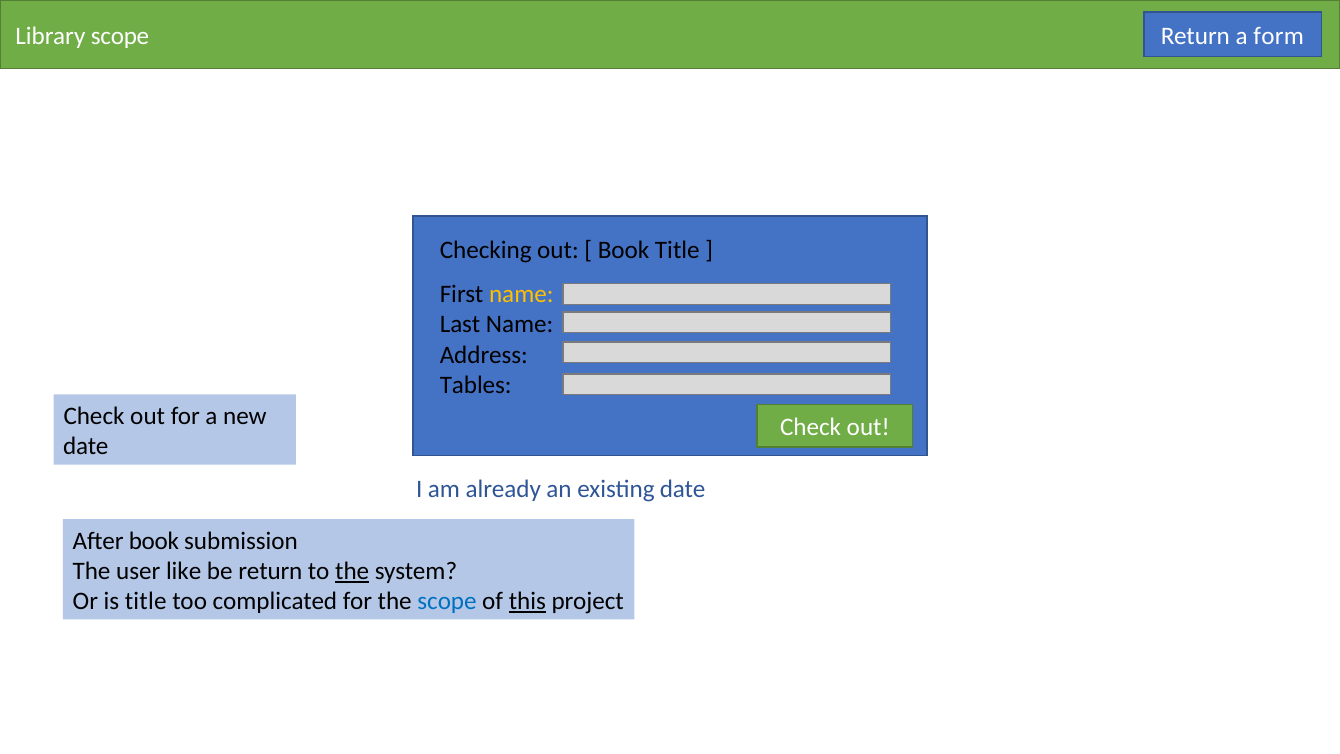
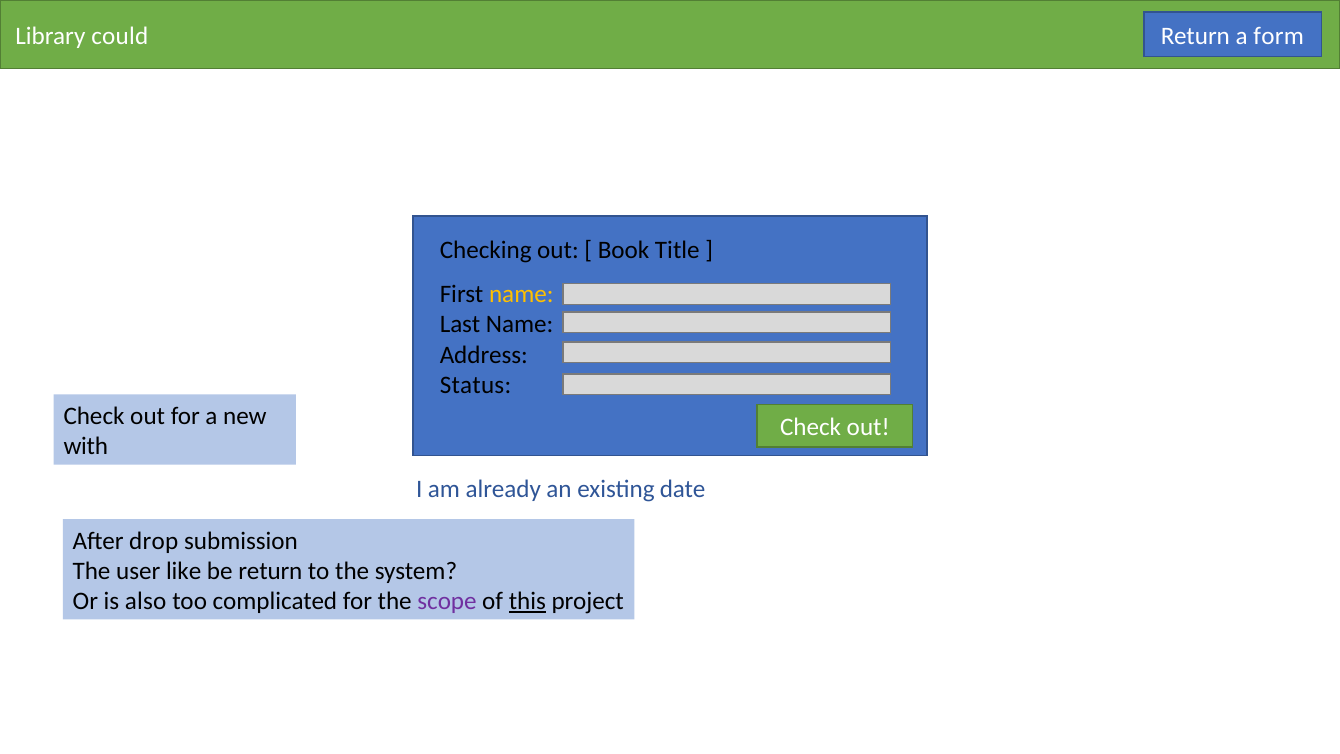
Library scope: scope -> could
Tables: Tables -> Status
date at (86, 446): date -> with
After book: book -> drop
the at (352, 571) underline: present -> none
is title: title -> also
scope at (447, 601) colour: blue -> purple
